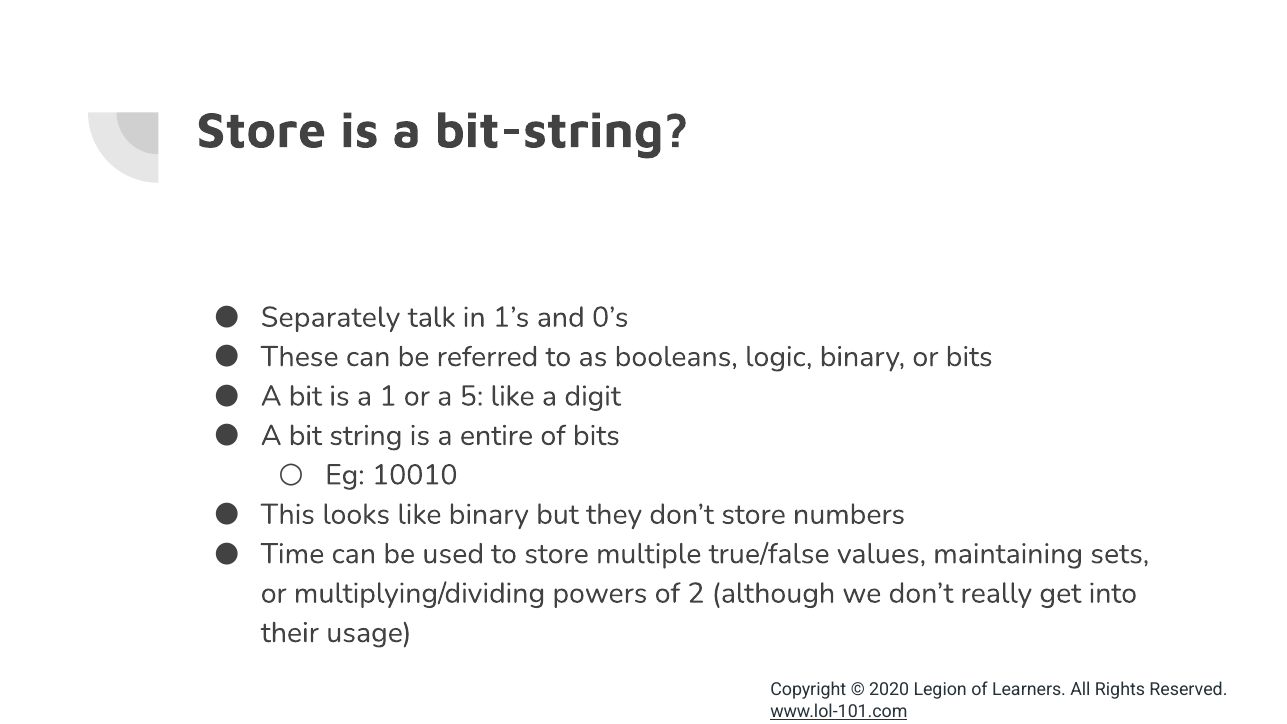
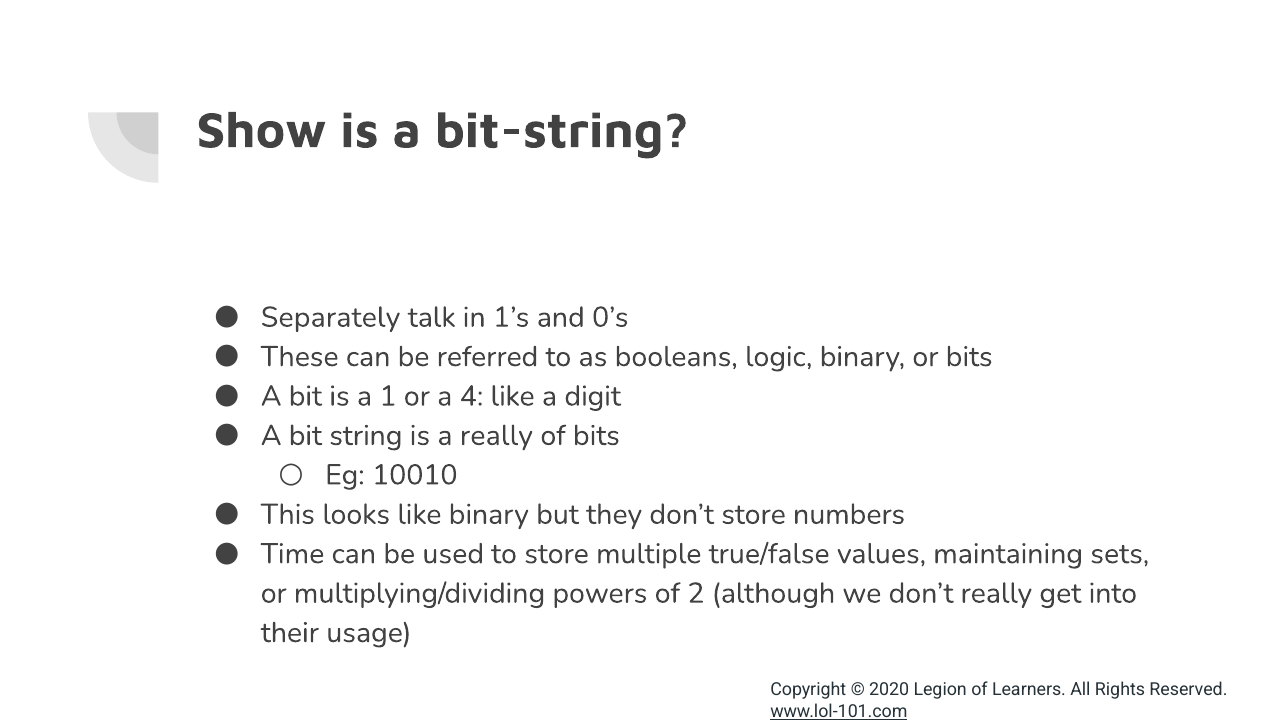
Store at (261, 131): Store -> Show
5: 5 -> 4
a entire: entire -> really
